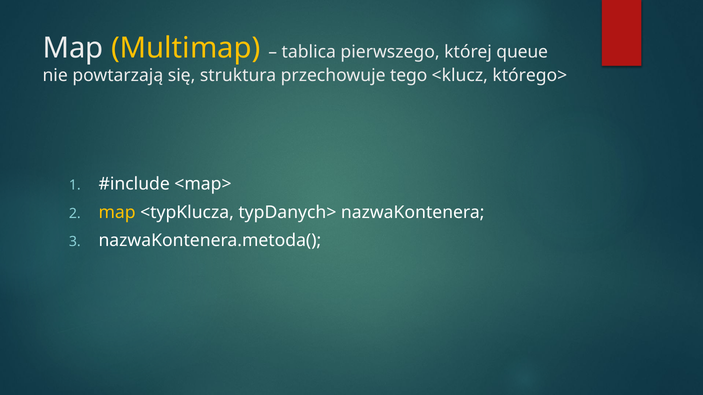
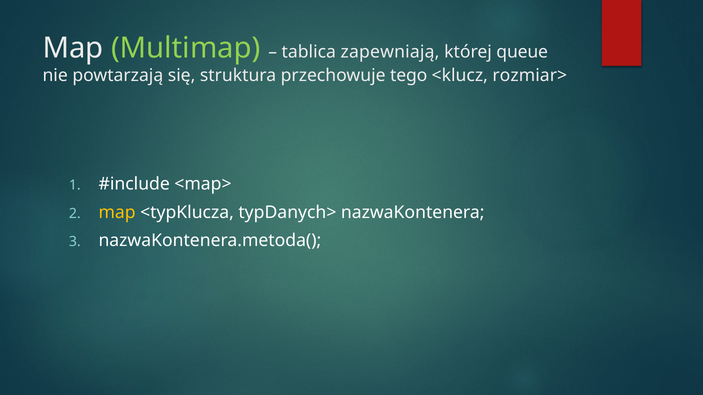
Multimap colour: yellow -> light green
pierwszego: pierwszego -> zapewniają
którego>: którego> -> rozmiar>
